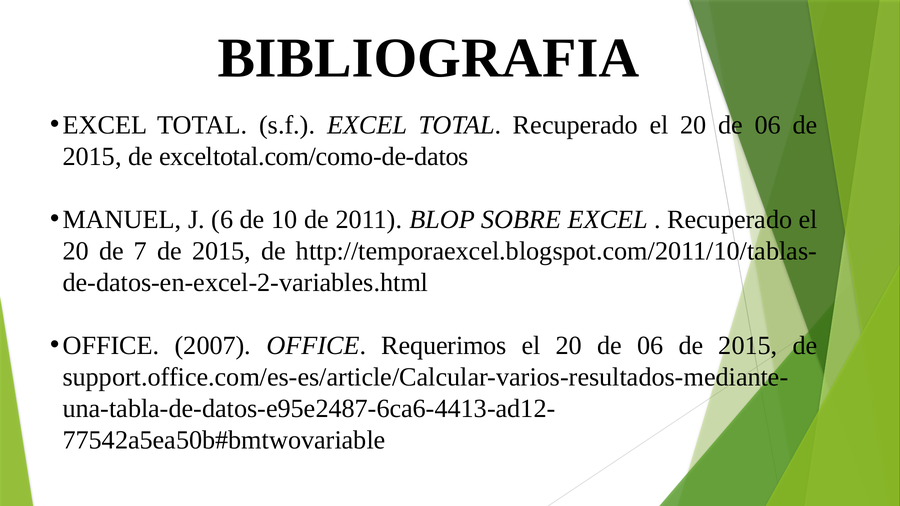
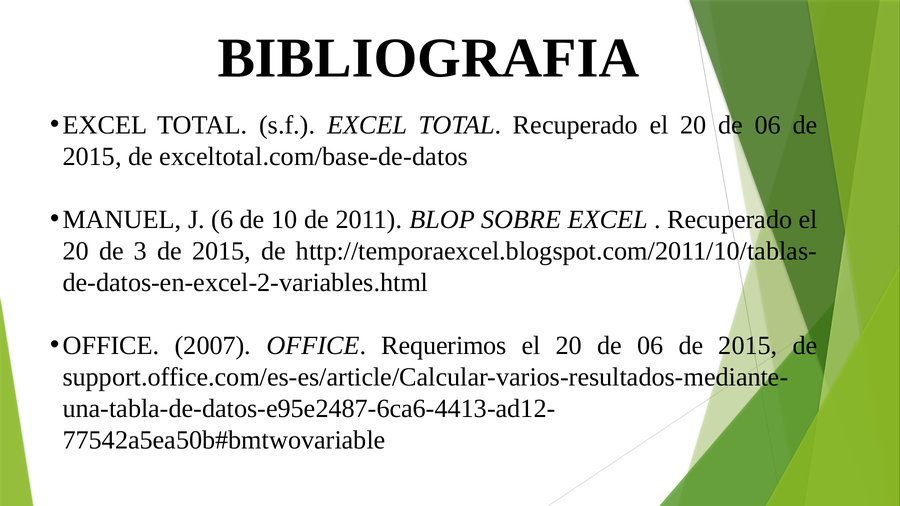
exceltotal.com/como-de-datos: exceltotal.com/como-de-datos -> exceltotal.com/base-de-datos
7: 7 -> 3
